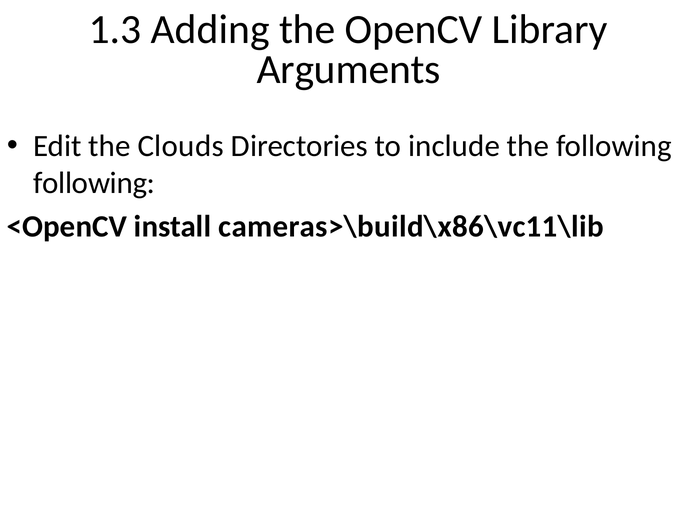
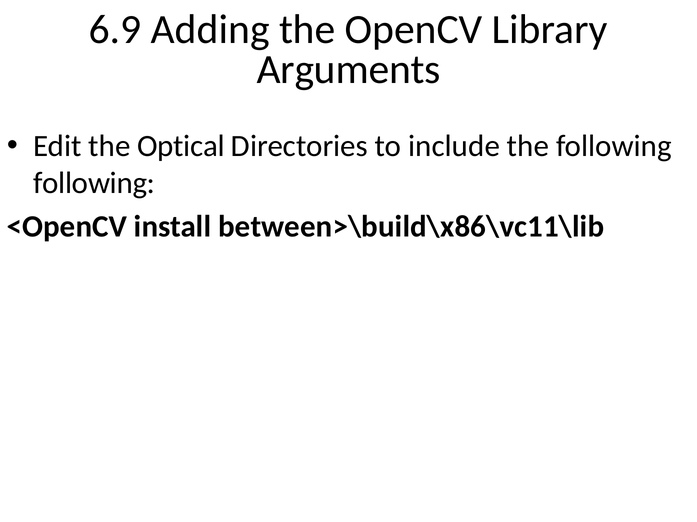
1.3: 1.3 -> 6.9
Clouds: Clouds -> Optical
cameras>\build\x86\vc11\lib: cameras>\build\x86\vc11\lib -> between>\build\x86\vc11\lib
